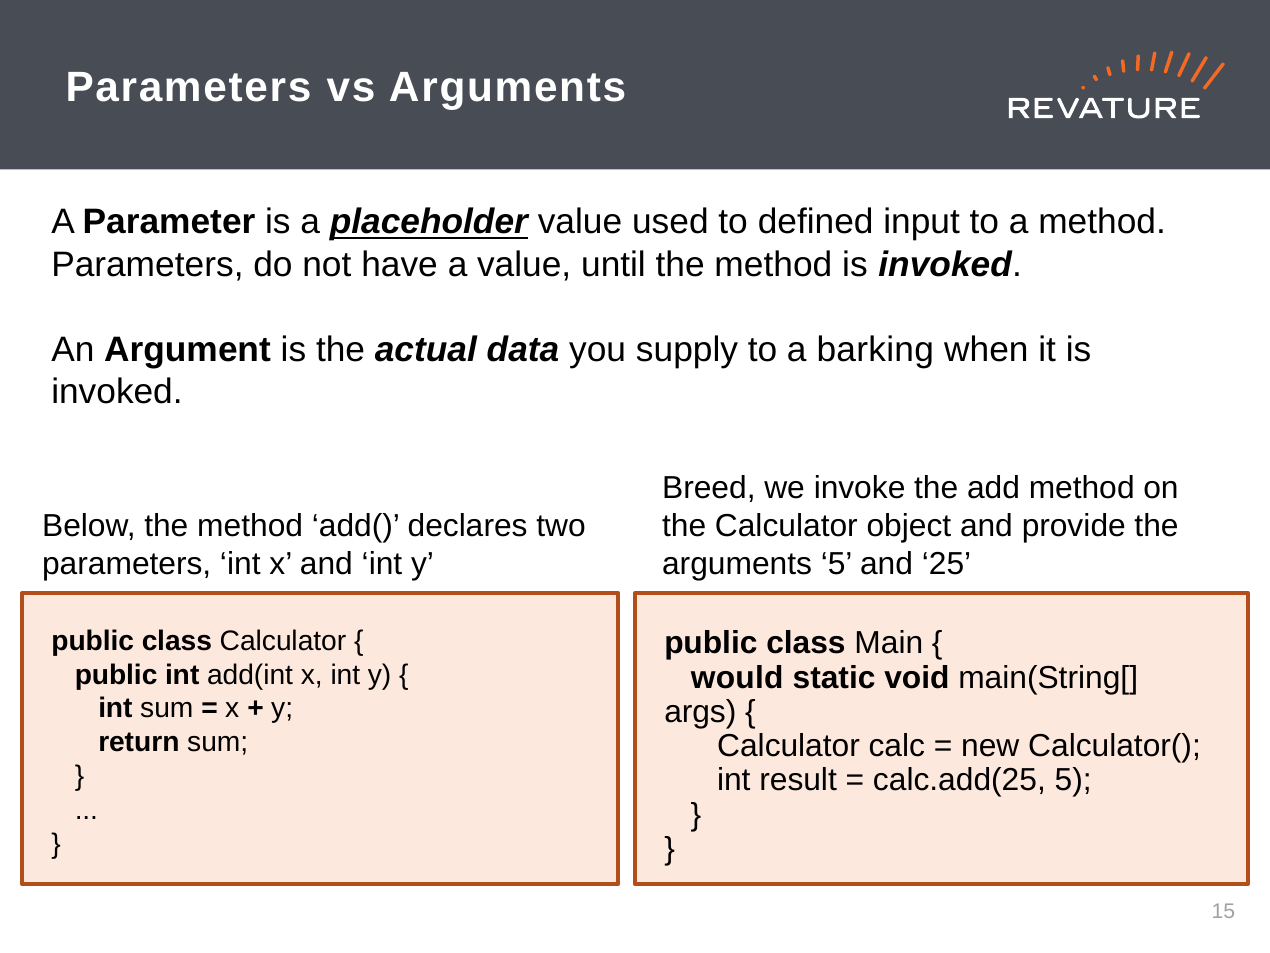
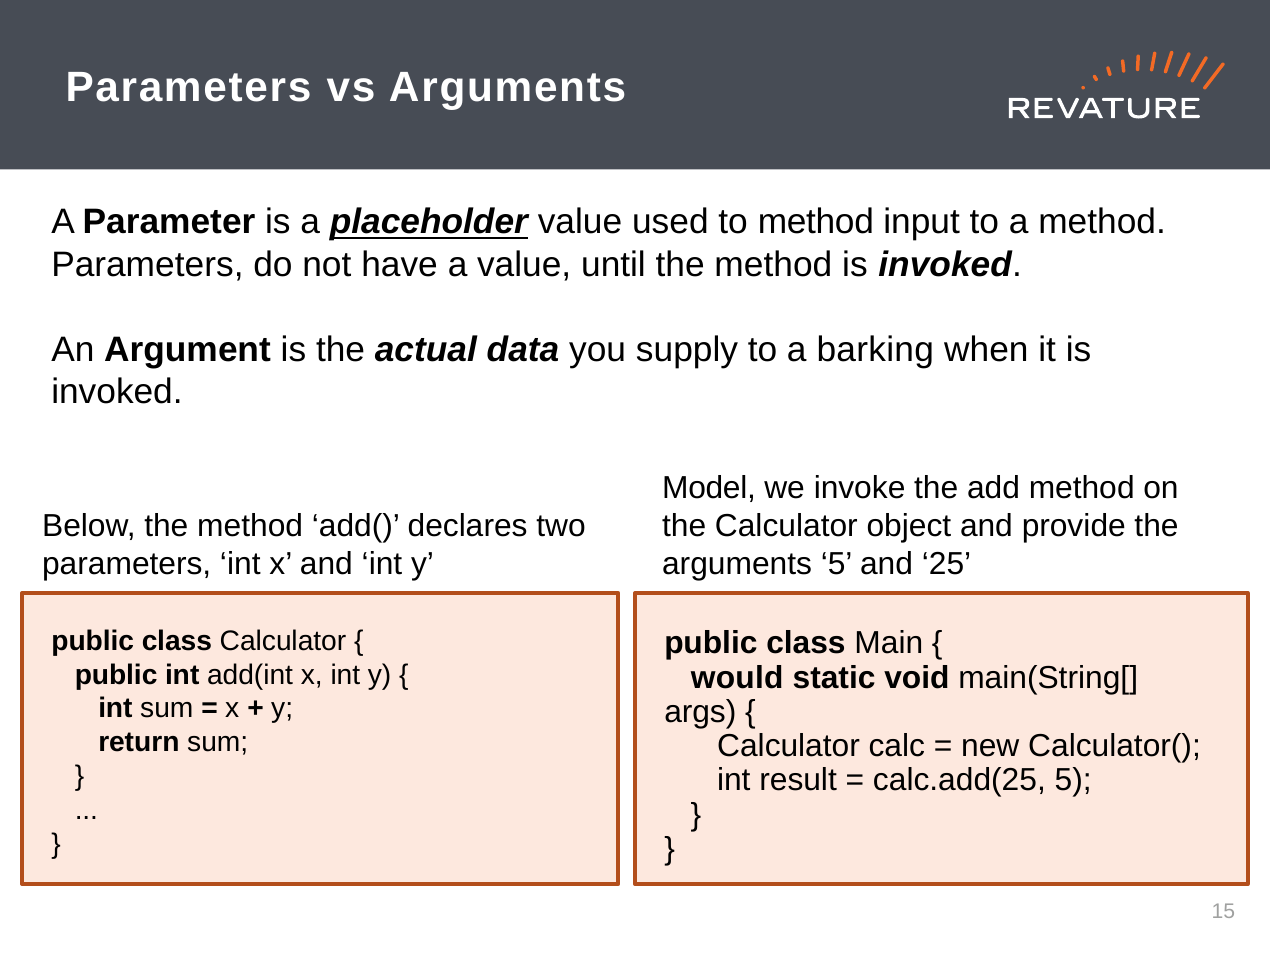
to defined: defined -> method
Breed: Breed -> Model
